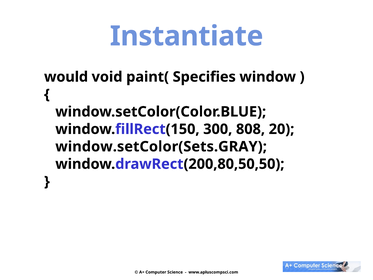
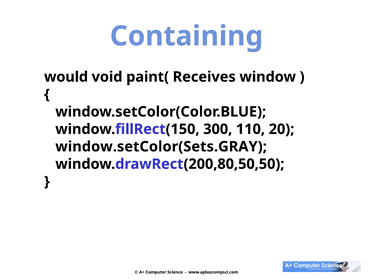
Instantiate: Instantiate -> Containing
Specifies: Specifies -> Receives
808: 808 -> 110
